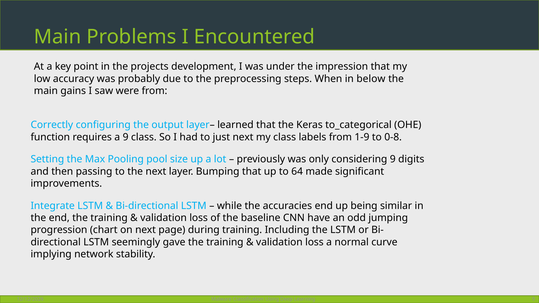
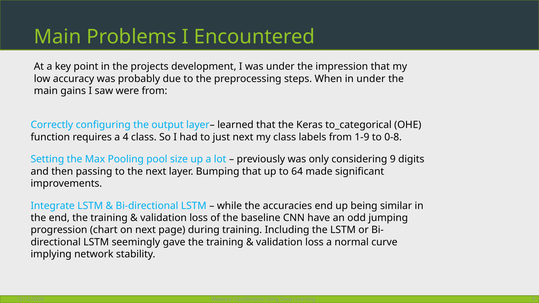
in below: below -> under
a 9: 9 -> 4
